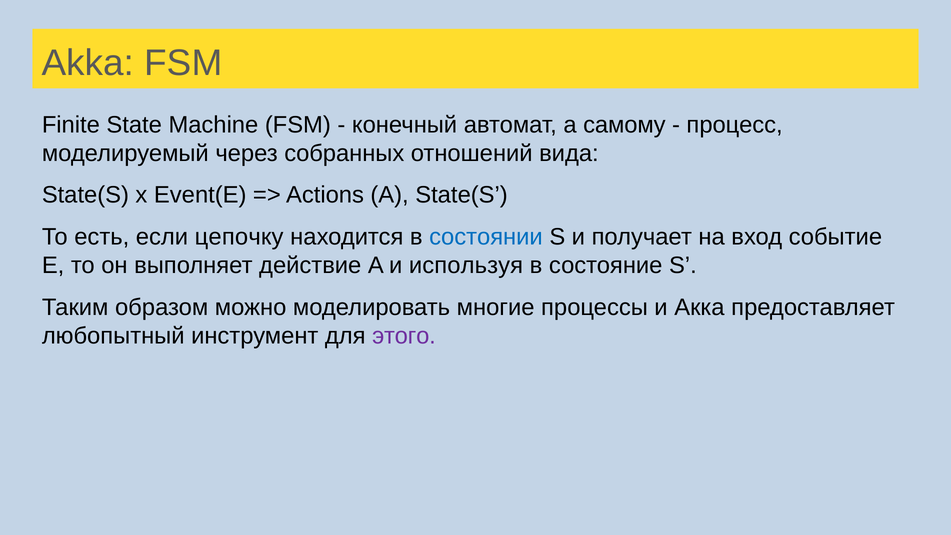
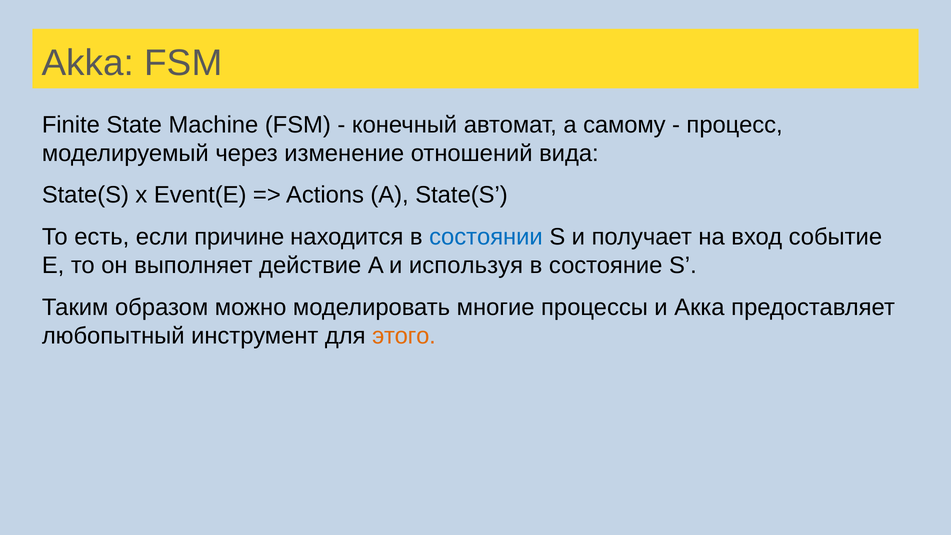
собранных: собранных -> изменение
цепочку: цепочку -> причине
этого colour: purple -> orange
